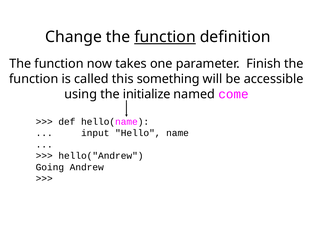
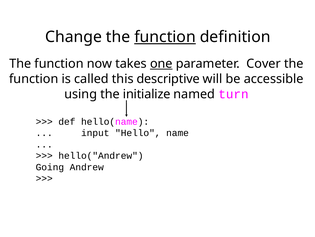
one underline: none -> present
Finish: Finish -> Cover
something: something -> descriptive
come: come -> turn
